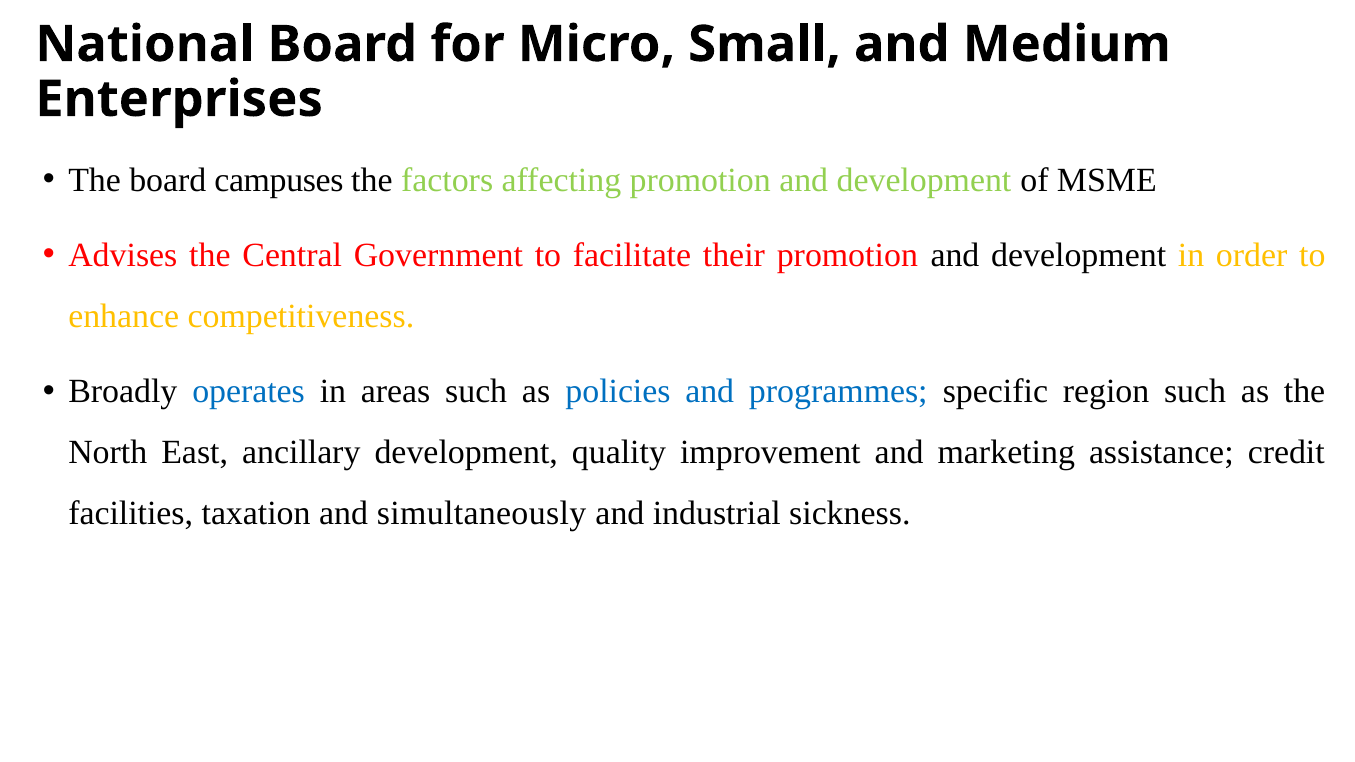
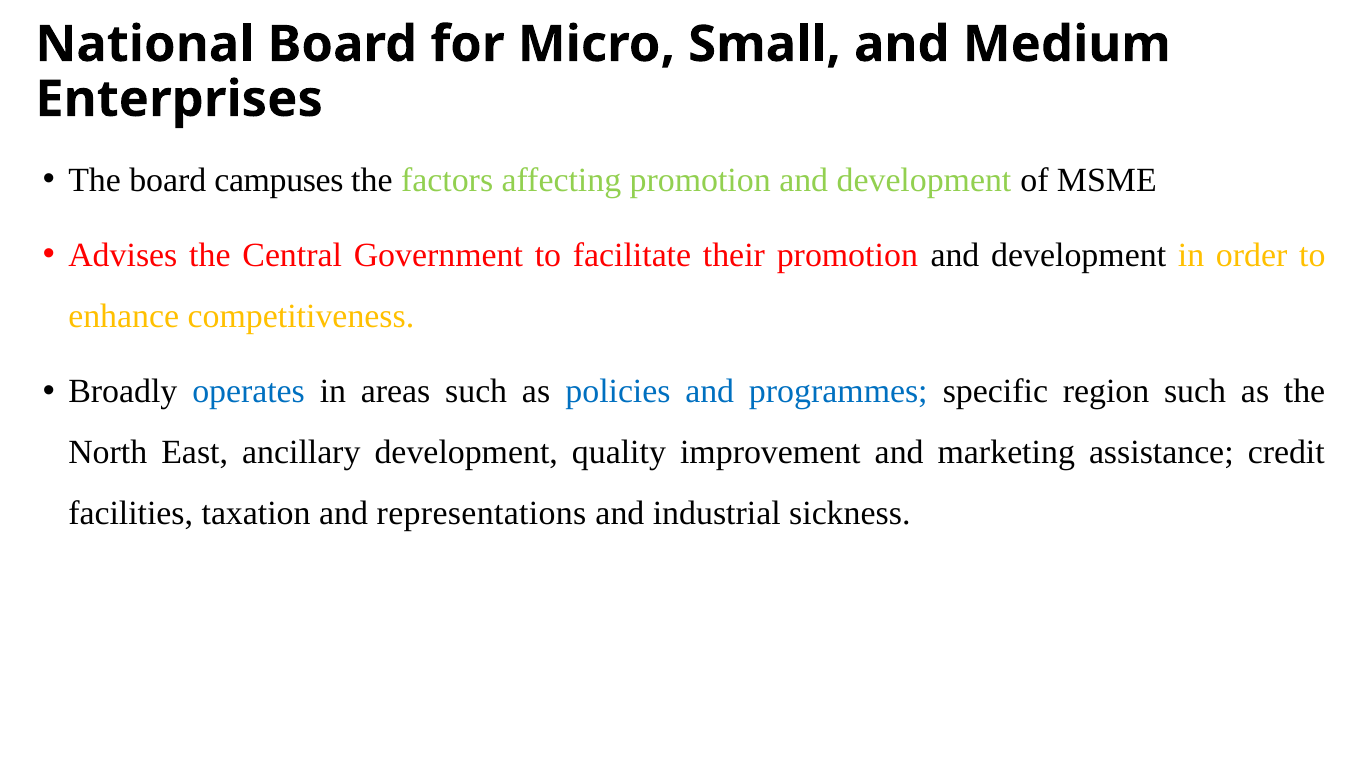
simultaneously: simultaneously -> representations
